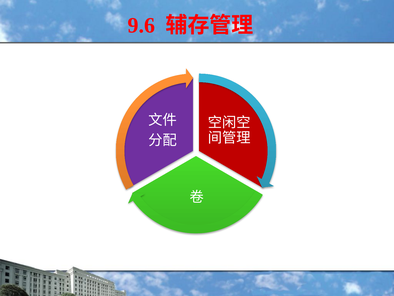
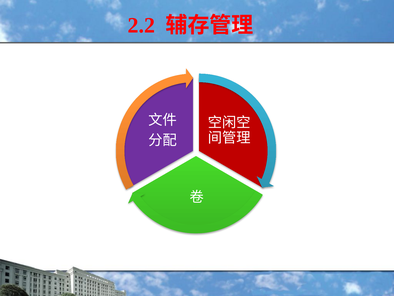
9.6: 9.6 -> 2.2
